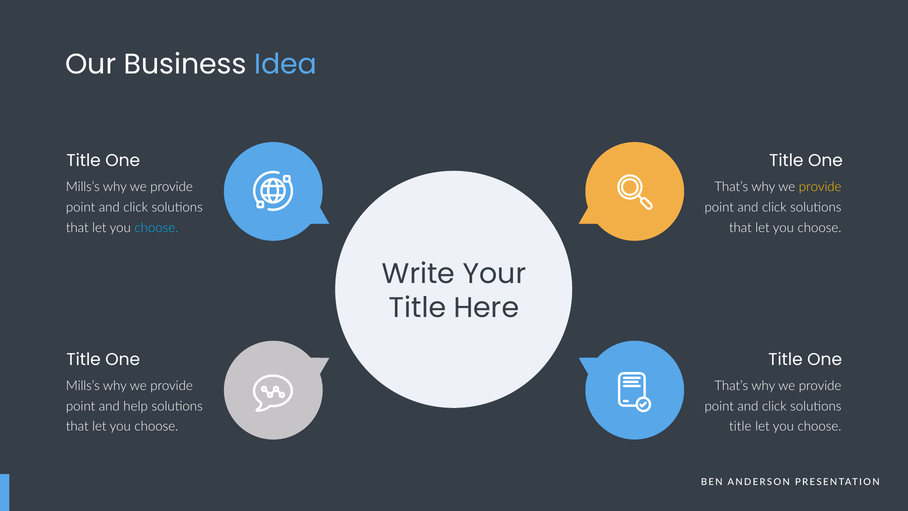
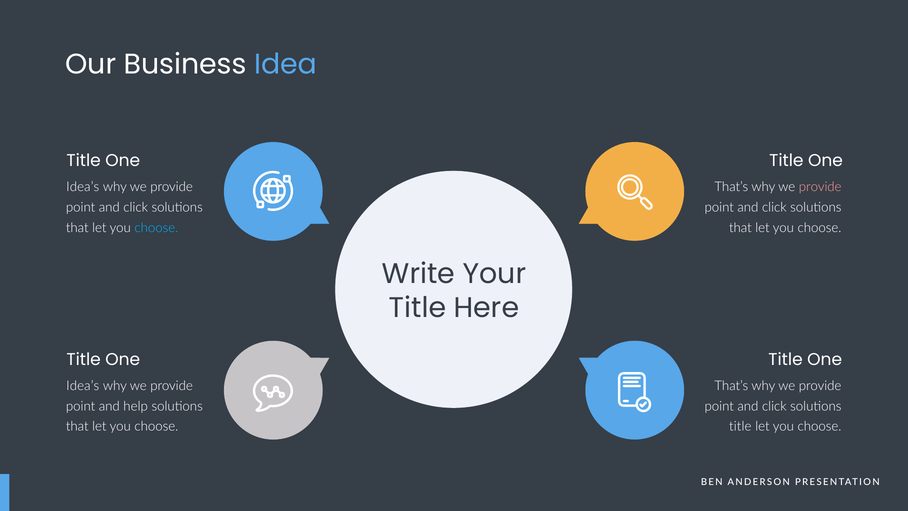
Mills’s at (83, 187): Mills’s -> Idea’s
provide at (820, 187) colour: yellow -> pink
Mills’s at (83, 386): Mills’s -> Idea’s
